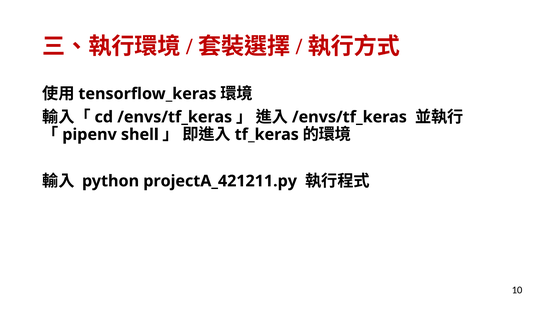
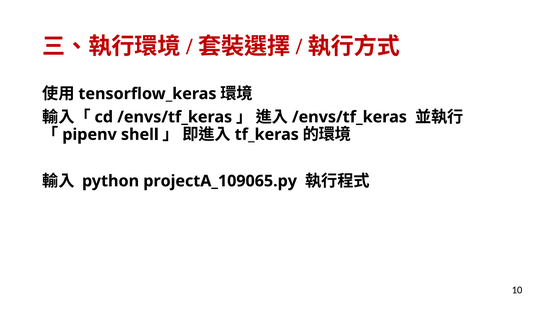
projectA_421211.py: projectA_421211.py -> projectA_109065.py
